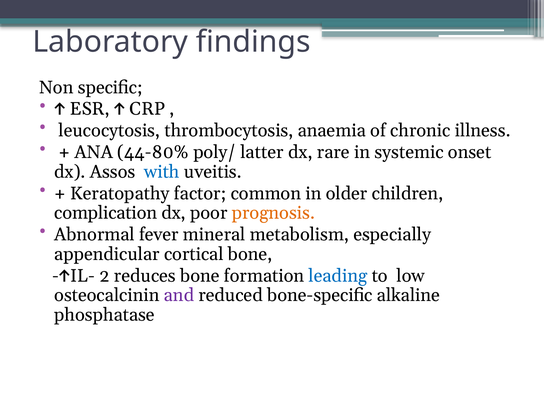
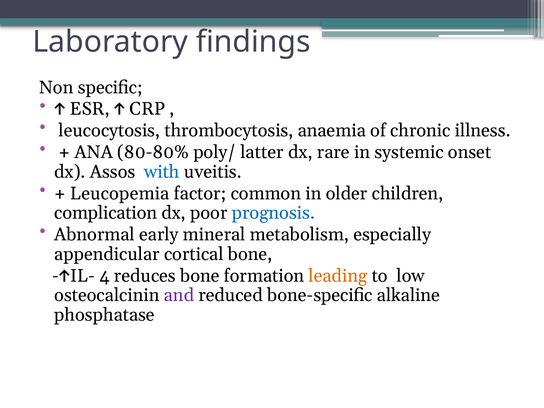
44-80%: 44-80% -> 80-80%
Keratopathy: Keratopathy -> Leucopemia
prognosis colour: orange -> blue
fever: fever -> early
2: 2 -> 4
leading colour: blue -> orange
